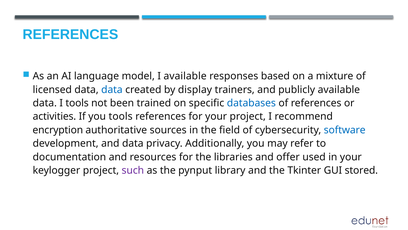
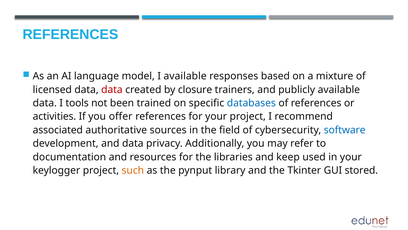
data at (112, 89) colour: blue -> red
display: display -> closure
you tools: tools -> offer
encryption: encryption -> associated
offer: offer -> keep
such colour: purple -> orange
